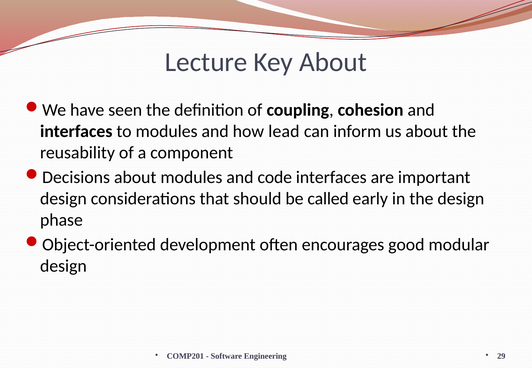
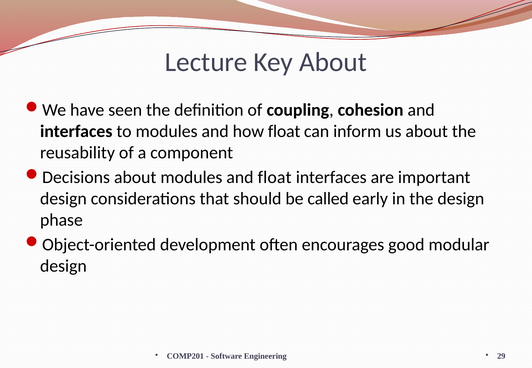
how lead: lead -> float
and code: code -> float
